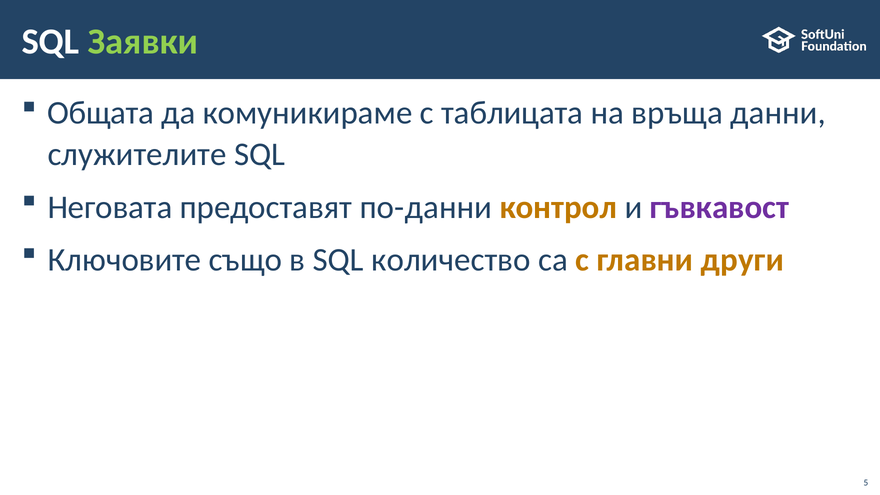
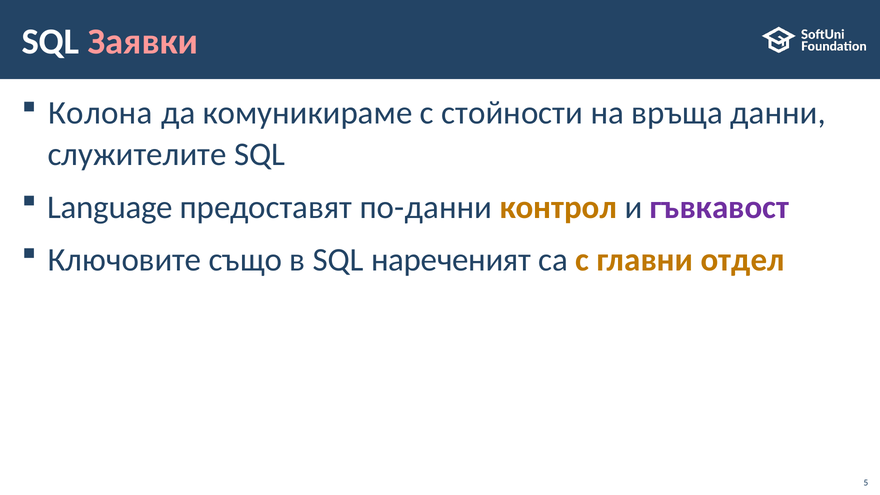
Заявки colour: light green -> pink
Общата: Общата -> Колона
таблицата: таблицата -> стойности
Неговата: Неговата -> Language
количество: количество -> нареченият
други: други -> отдел
